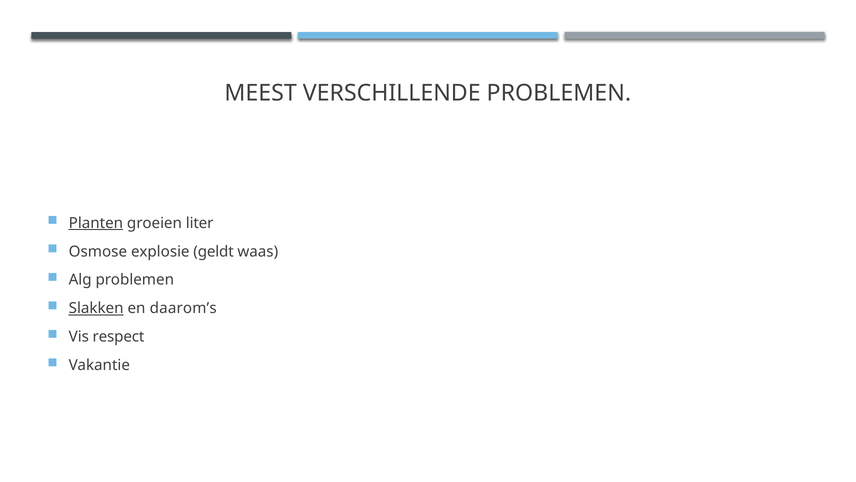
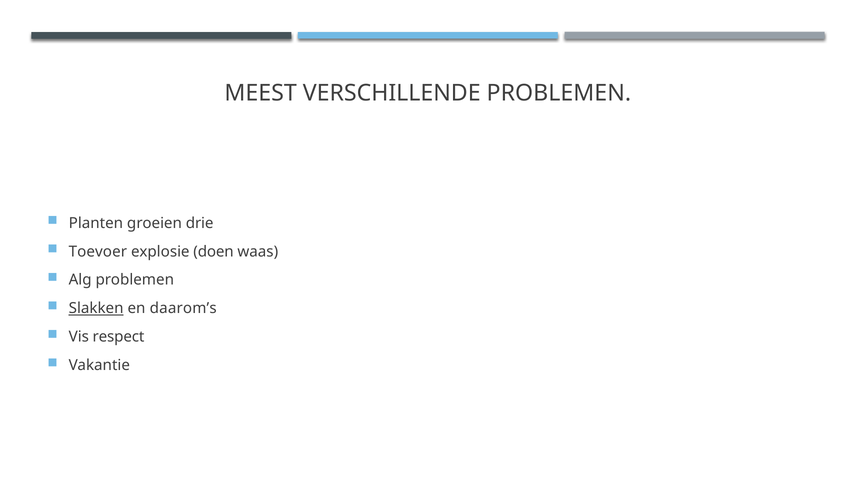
Planten underline: present -> none
liter: liter -> drie
Osmose: Osmose -> Toevoer
geldt: geldt -> doen
